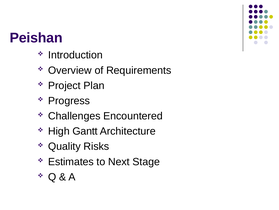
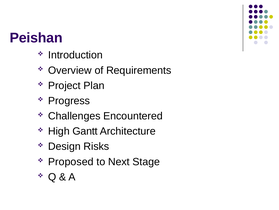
Quality: Quality -> Design
Estimates: Estimates -> Proposed
